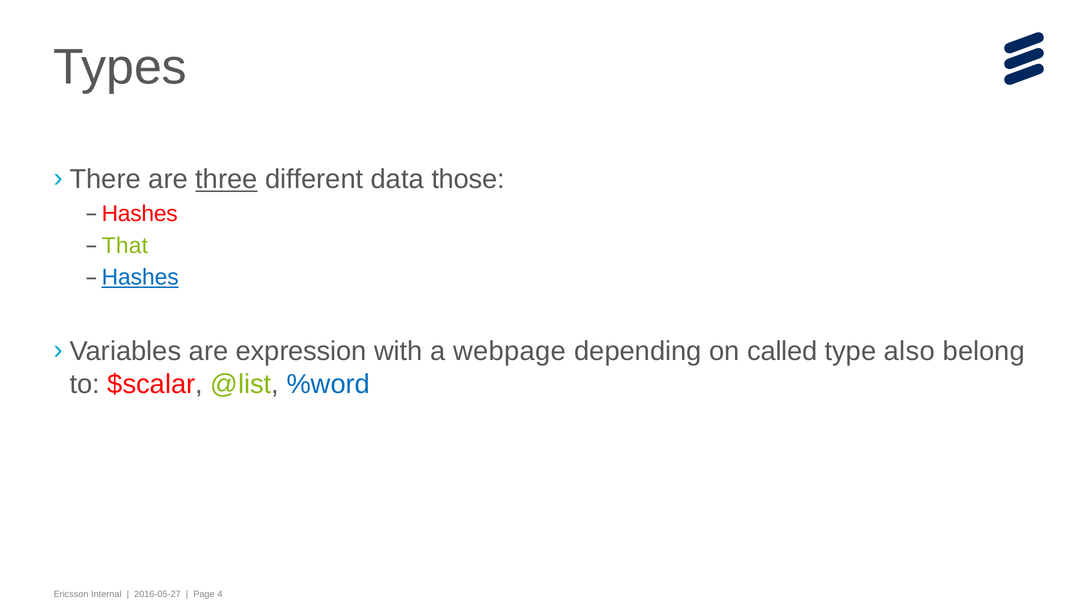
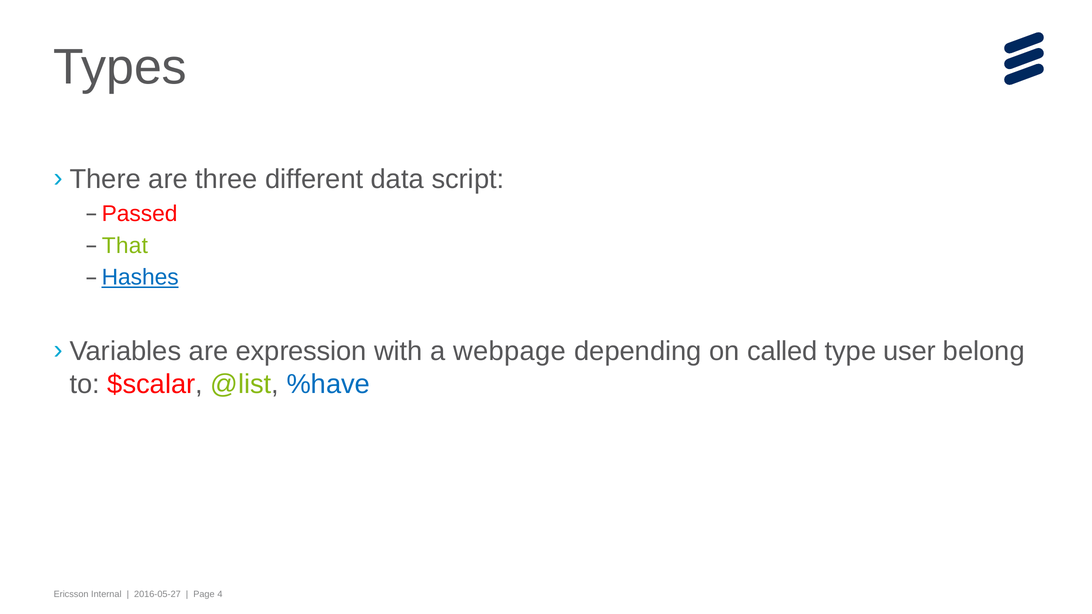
three underline: present -> none
those: those -> script
Hashes at (140, 214): Hashes -> Passed
also: also -> user
%word: %word -> %have
